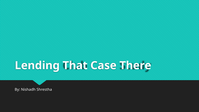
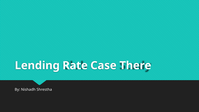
That: That -> Rate
